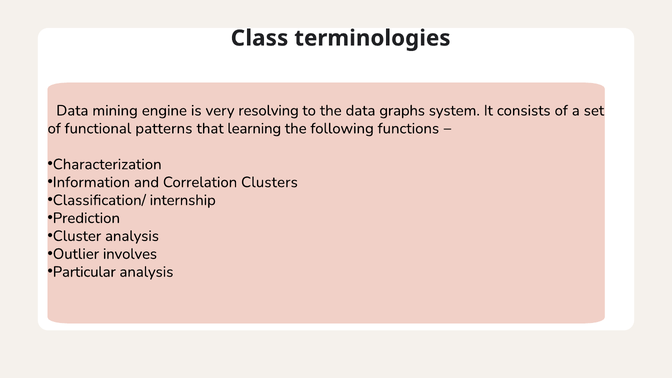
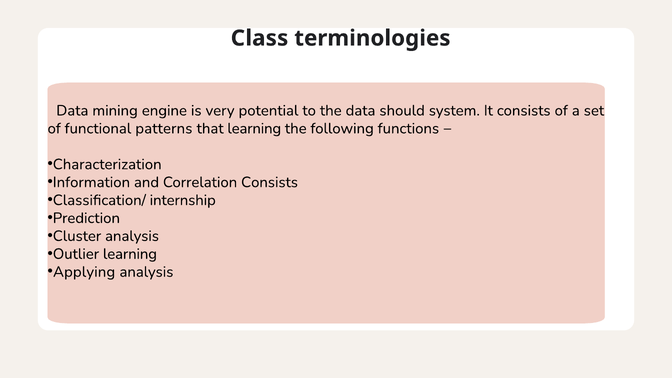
resolving: resolving -> potential
graphs: graphs -> should
Correlation Clusters: Clusters -> Consists
Outlier involves: involves -> learning
Particular: Particular -> Applying
